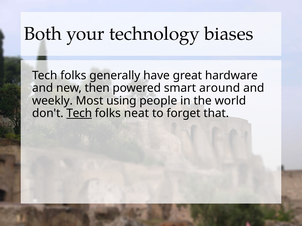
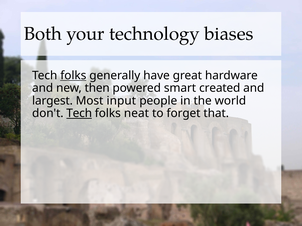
folks at (73, 76) underline: none -> present
around: around -> created
weekly: weekly -> largest
using: using -> input
